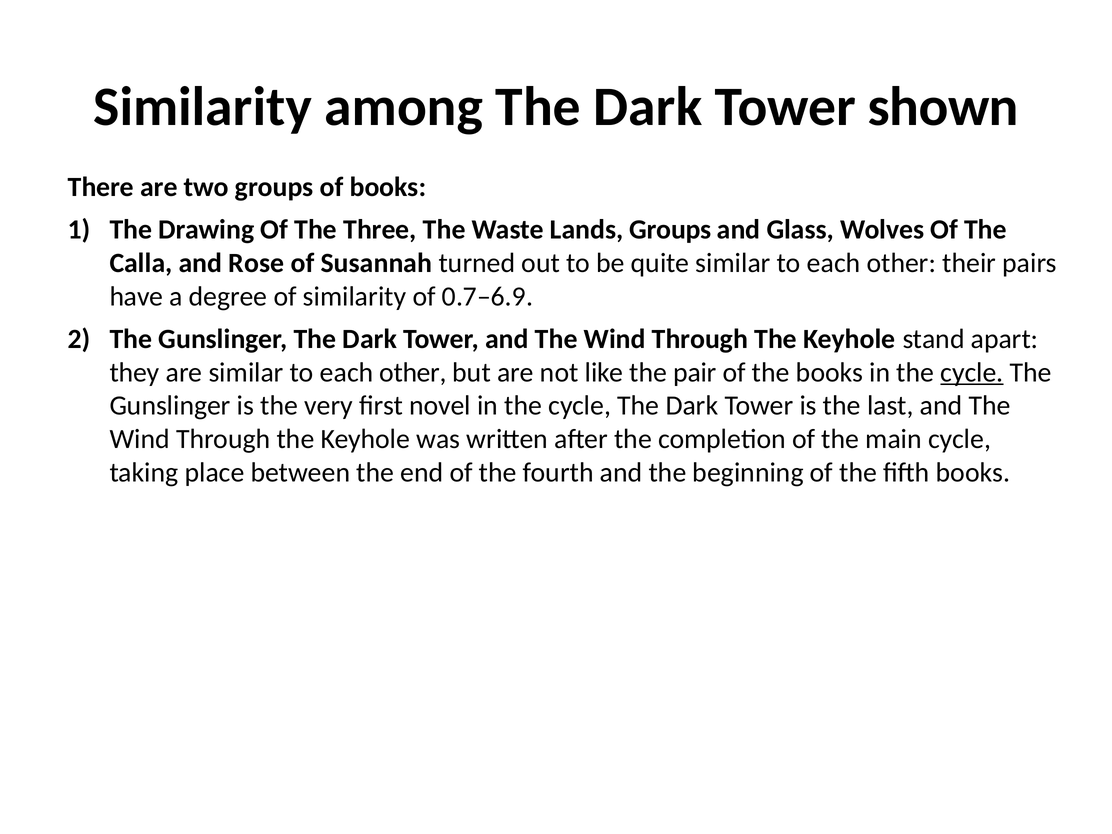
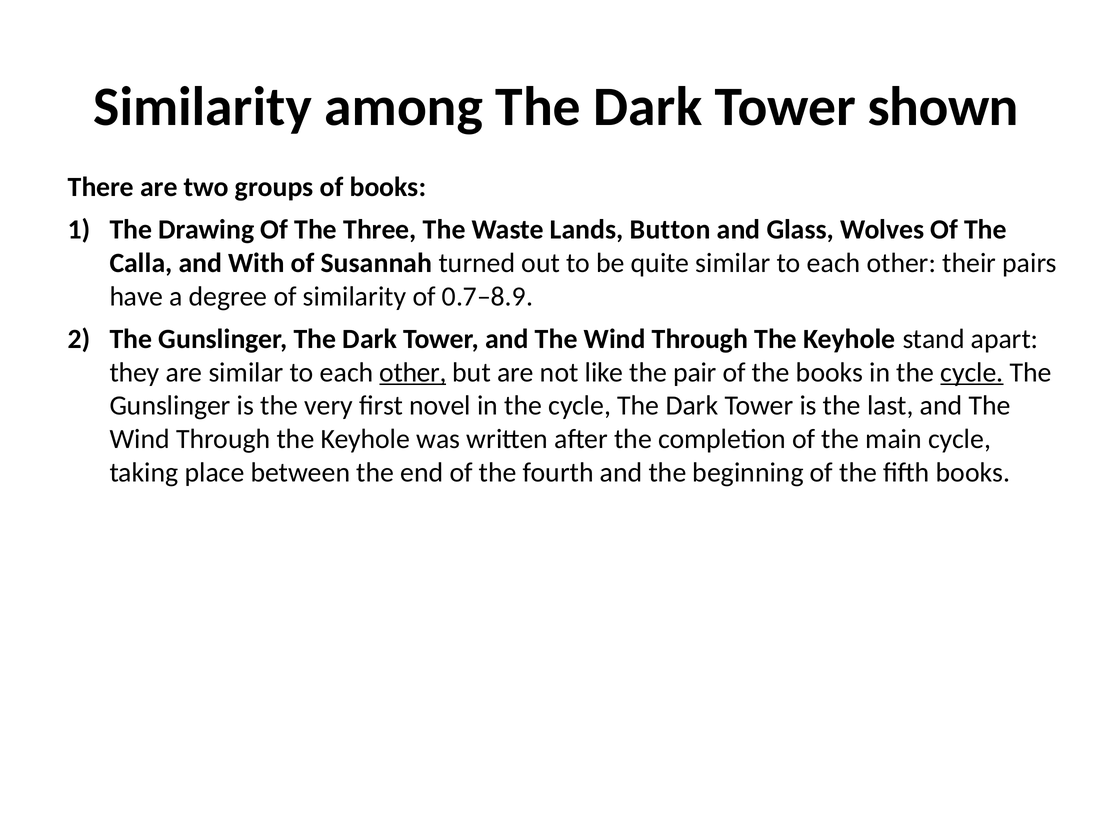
Lands Groups: Groups -> Button
Rose: Rose -> With
0.7–6.9: 0.7–6.9 -> 0.7–8.9
other at (413, 372) underline: none -> present
